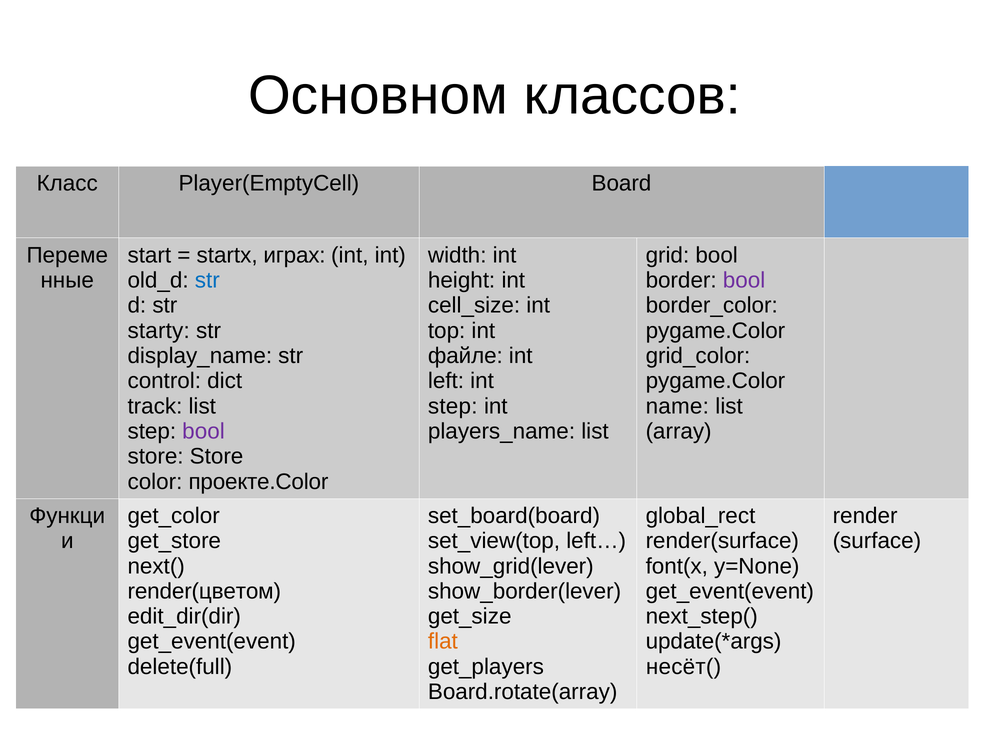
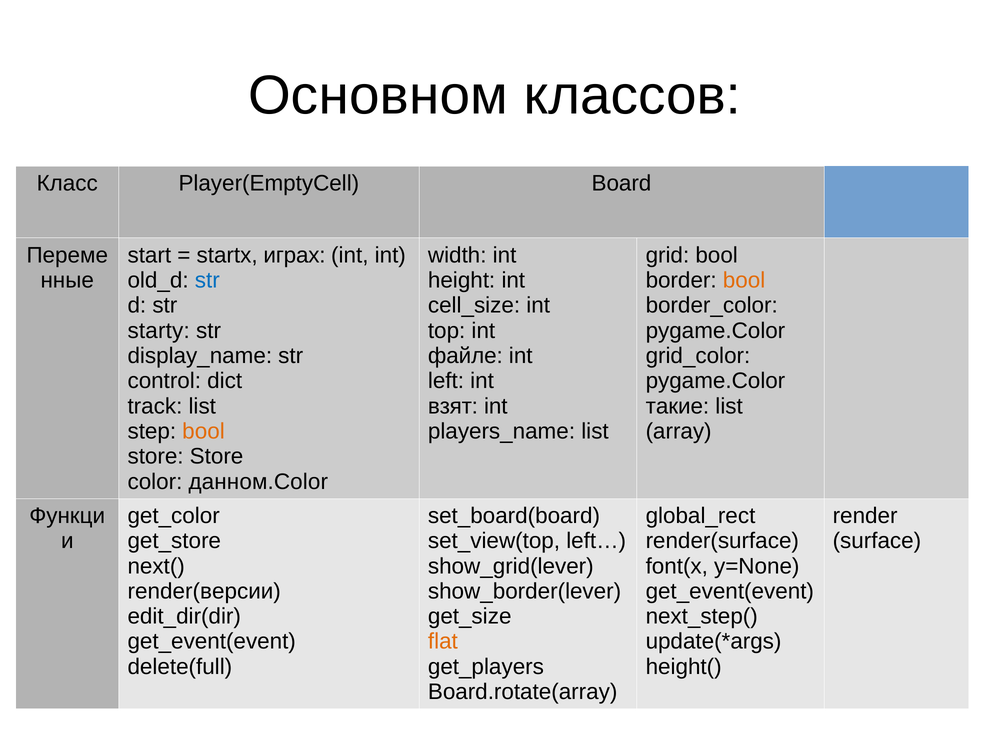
bool at (744, 280) colour: purple -> orange
step at (453, 406): step -> взят
name: name -> такие
bool at (204, 431) colour: purple -> orange
проекте.Color: проекте.Color -> данном.Color
render(цветом: render(цветом -> render(версии
несёт(: несёт( -> height(
